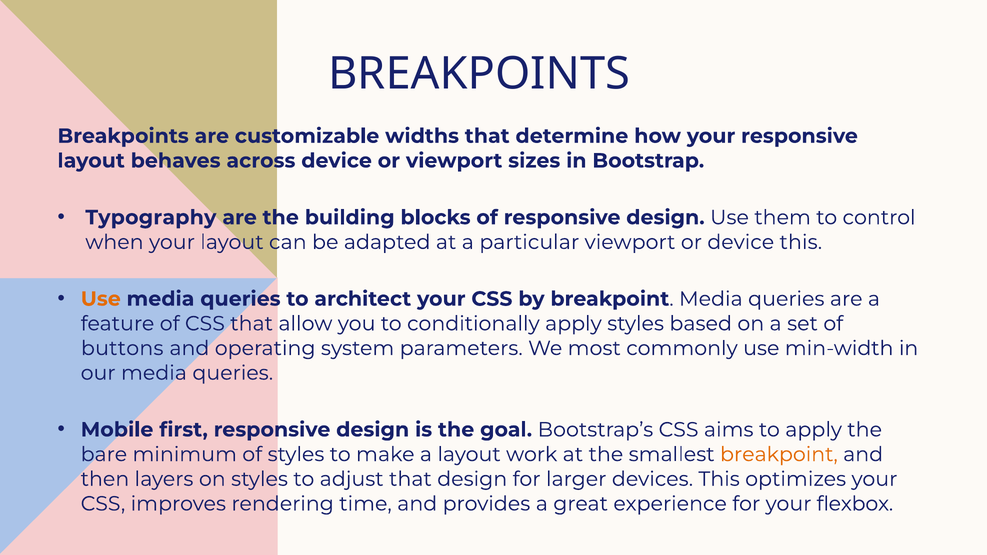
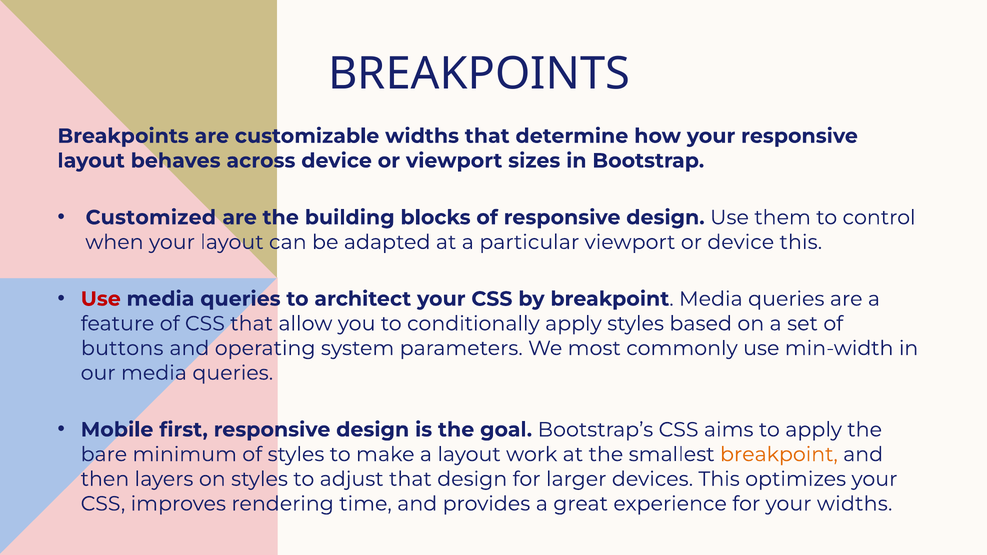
Typography: Typography -> Customized
Use at (101, 299) colour: orange -> red
your flexbox: flexbox -> widths
